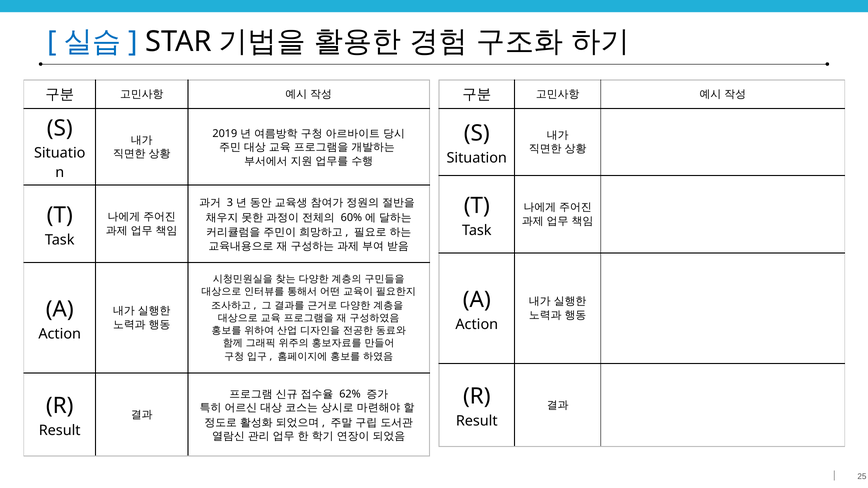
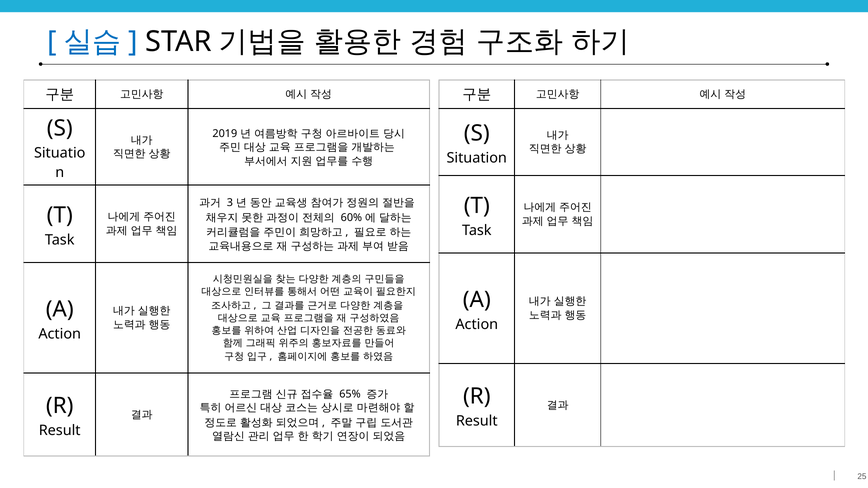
62%: 62% -> 65%
